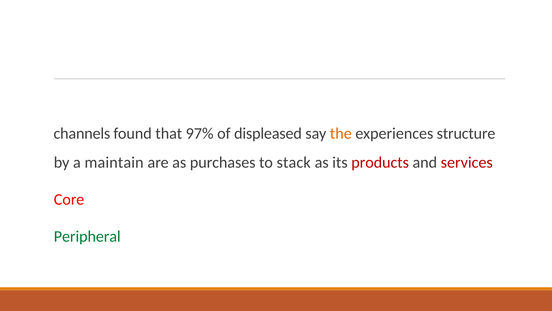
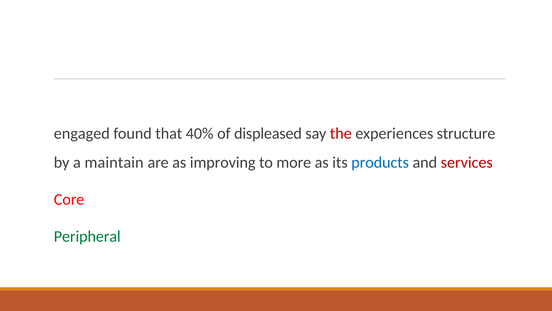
channels: channels -> engaged
97%: 97% -> 40%
the colour: orange -> red
purchases: purchases -> improving
stack: stack -> more
products colour: red -> blue
